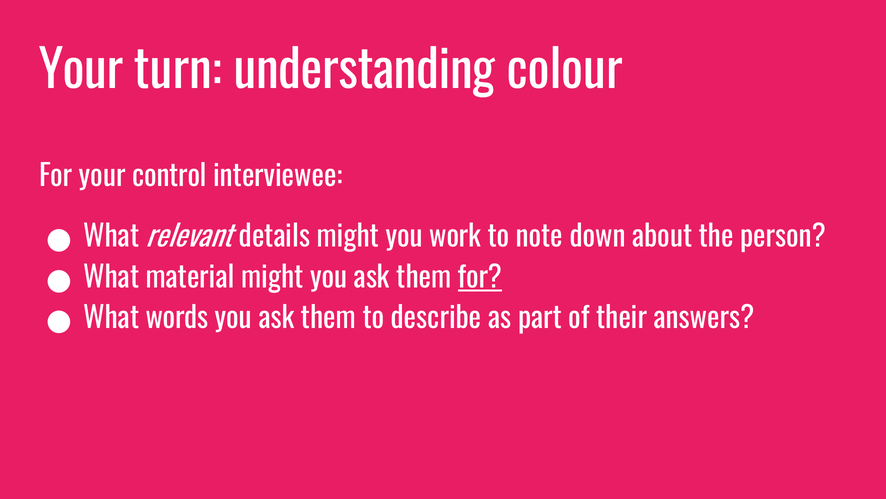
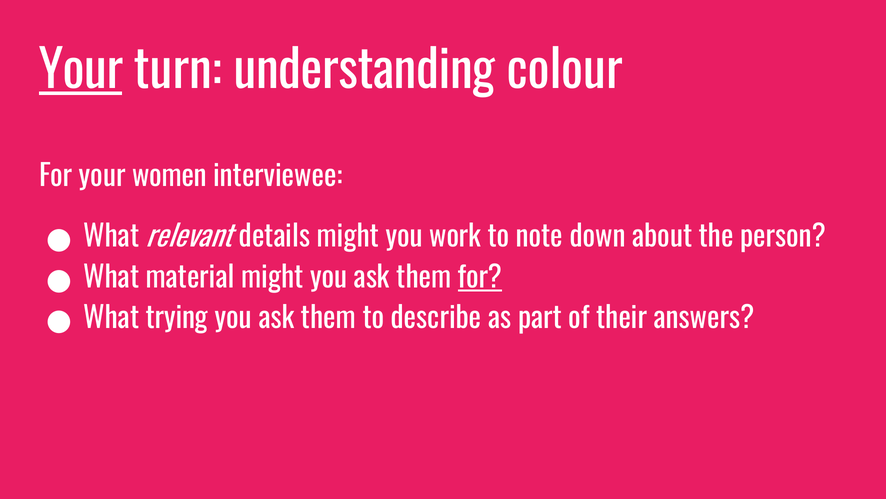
Your at (81, 71) underline: none -> present
control: control -> women
words: words -> trying
